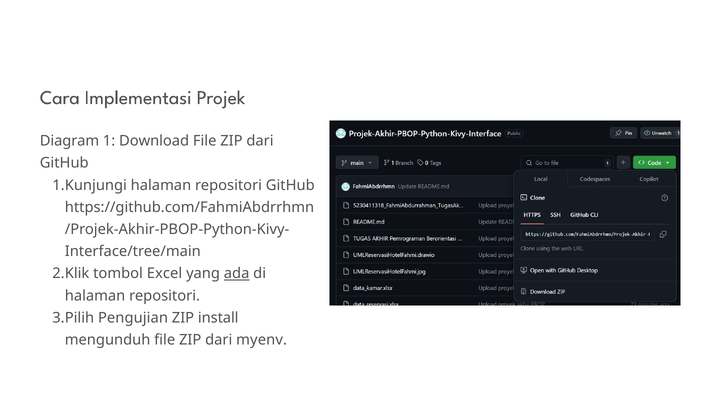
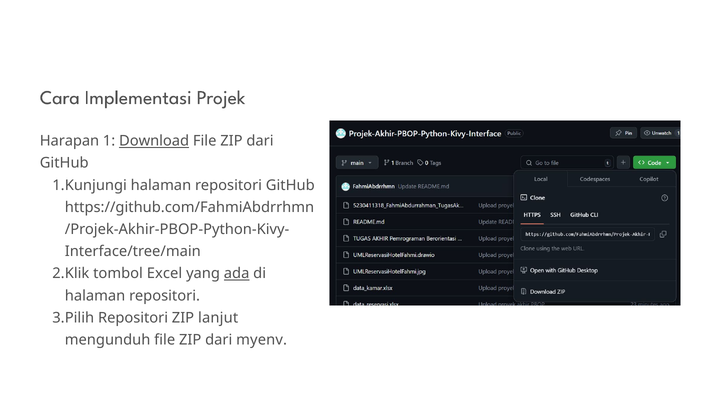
Diagram: Diagram -> Harapan
Download underline: none -> present
Pengujian at (133, 318): Pengujian -> Repositori
install: install -> lanjut
